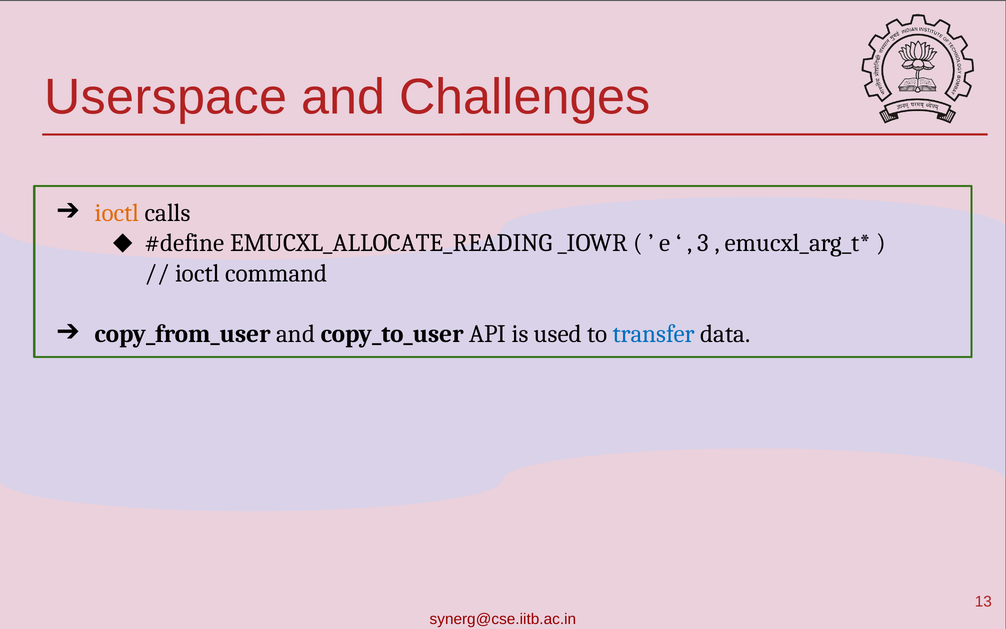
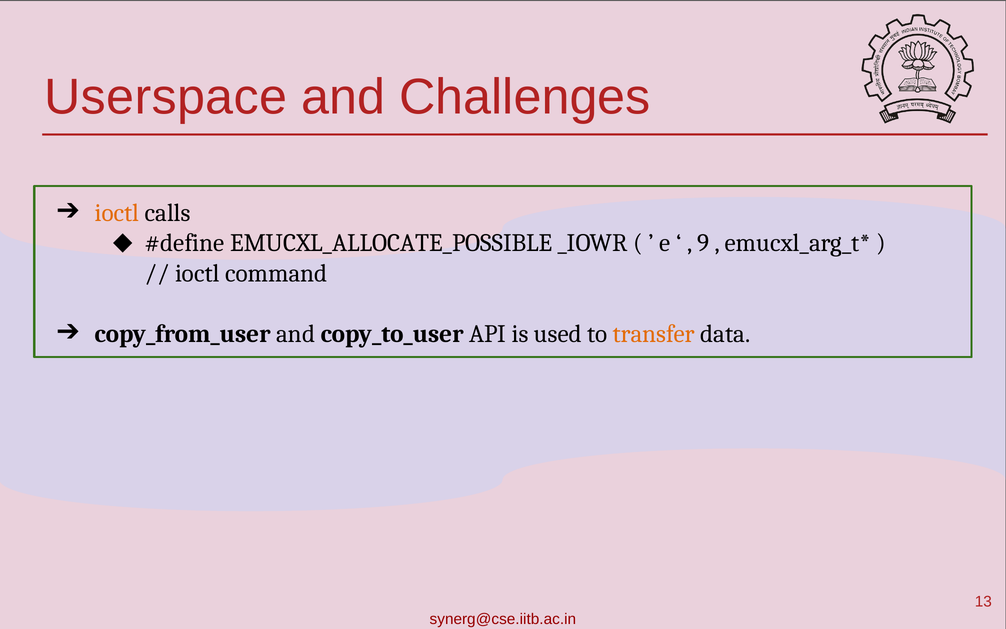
EMUCXL_ALLOCATE_READING: EMUCXL_ALLOCATE_READING -> EMUCXL_ALLOCATE_POSSIBLE
3: 3 -> 9
transfer colour: blue -> orange
